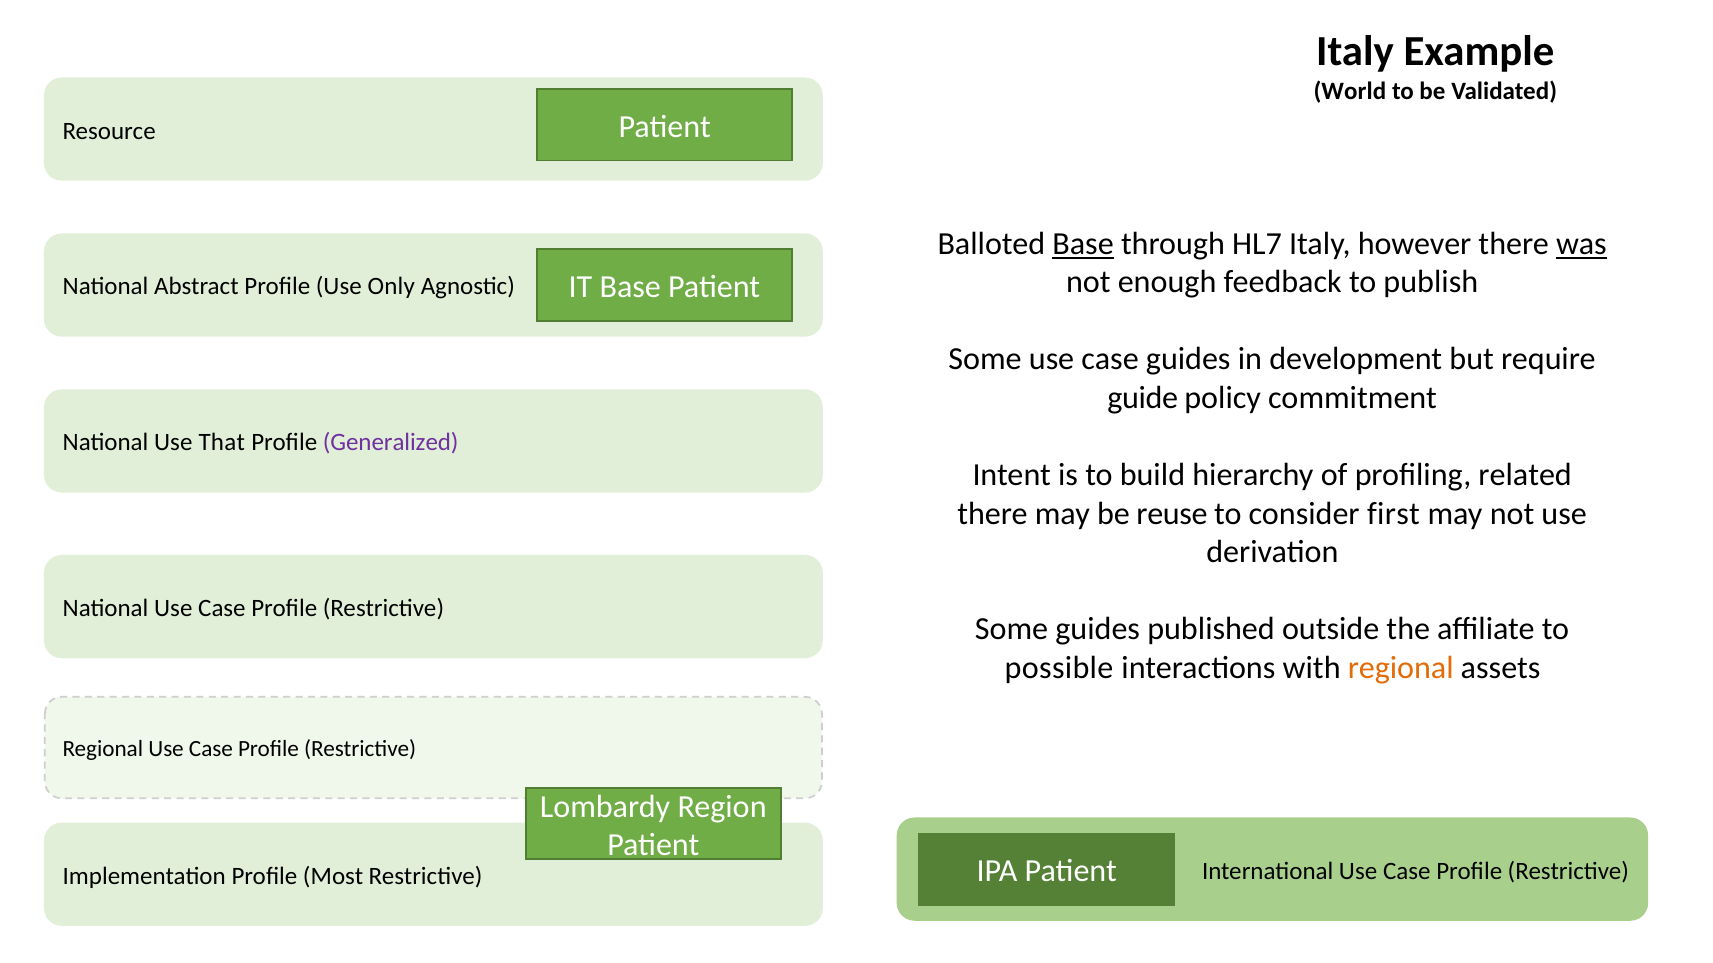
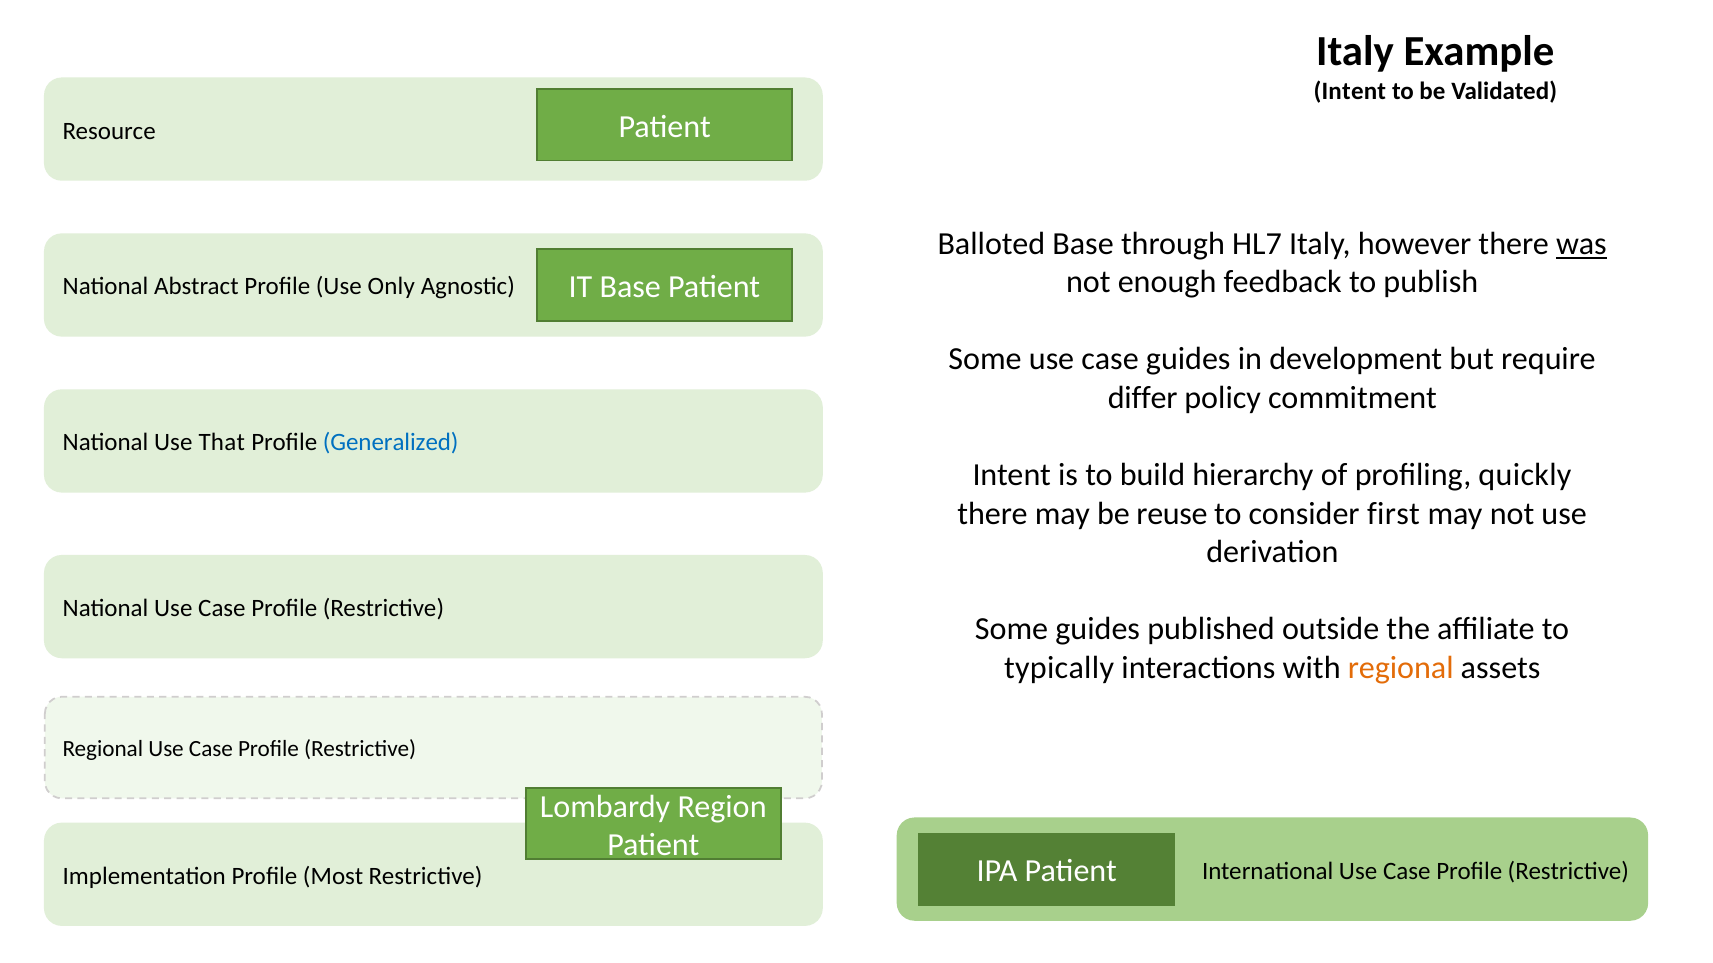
World at (1350, 91): World -> Intent
Base at (1083, 244) underline: present -> none
guide: guide -> differ
Generalized colour: purple -> blue
related: related -> quickly
possible: possible -> typically
